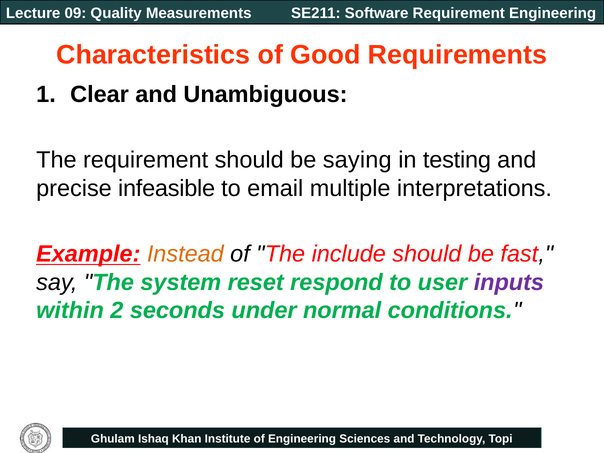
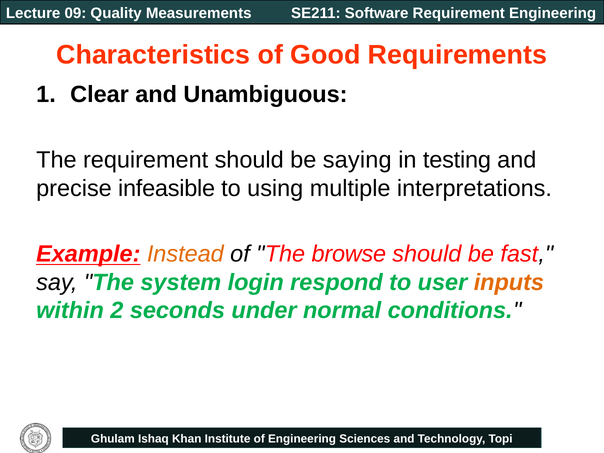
email: email -> using
include: include -> browse
reset: reset -> login
inputs colour: purple -> orange
